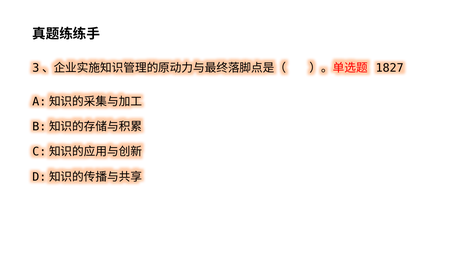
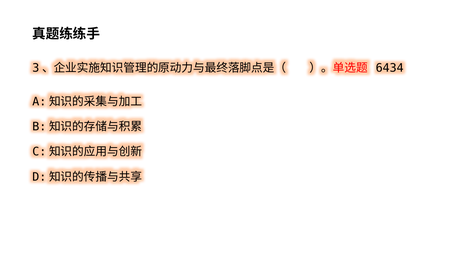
1827: 1827 -> 6434
